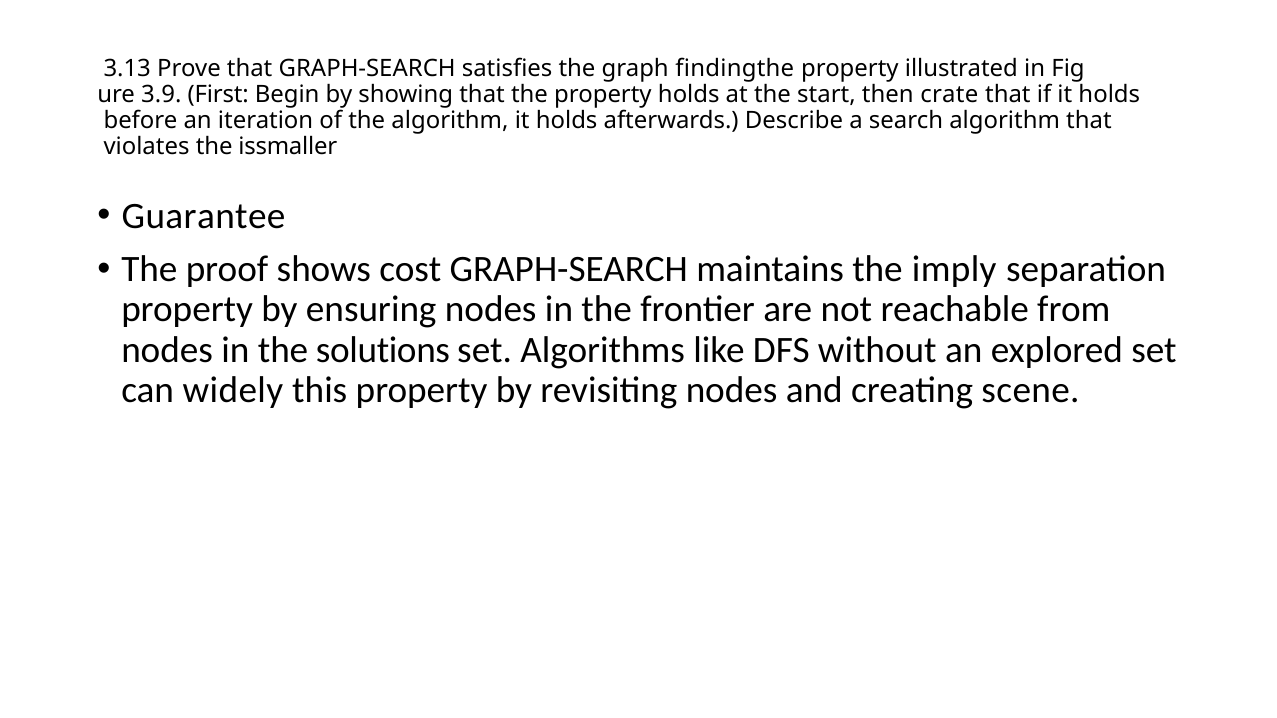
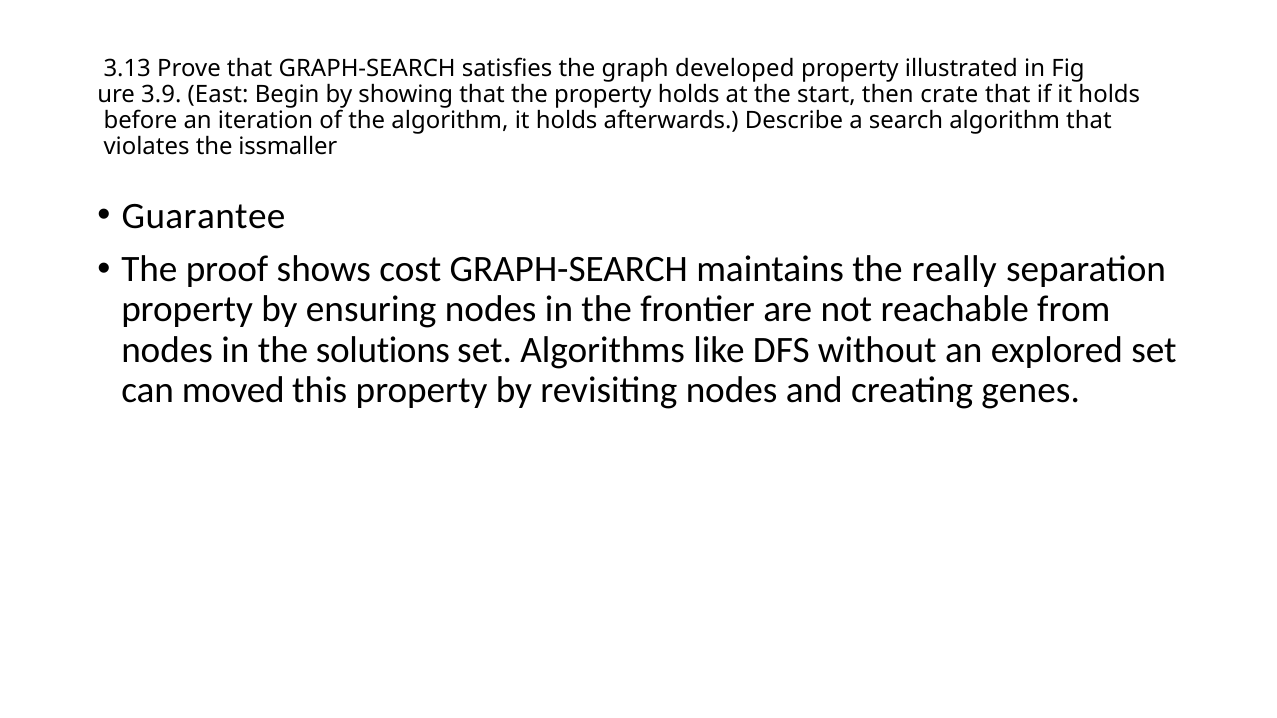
findingthe: findingthe -> developed
First: First -> East
imply: imply -> really
widely: widely -> moved
scene: scene -> genes
